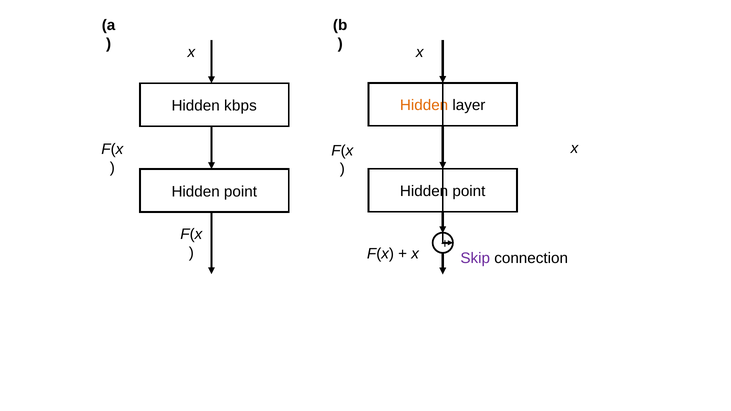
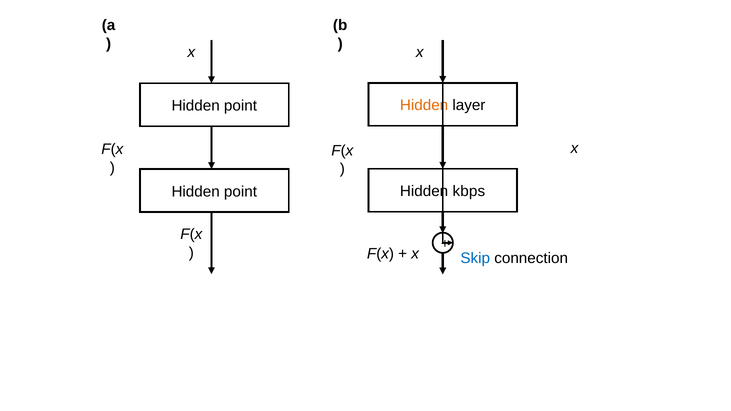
kbps at (240, 106): kbps -> point
point at (469, 191): point -> kbps
Skip colour: purple -> blue
